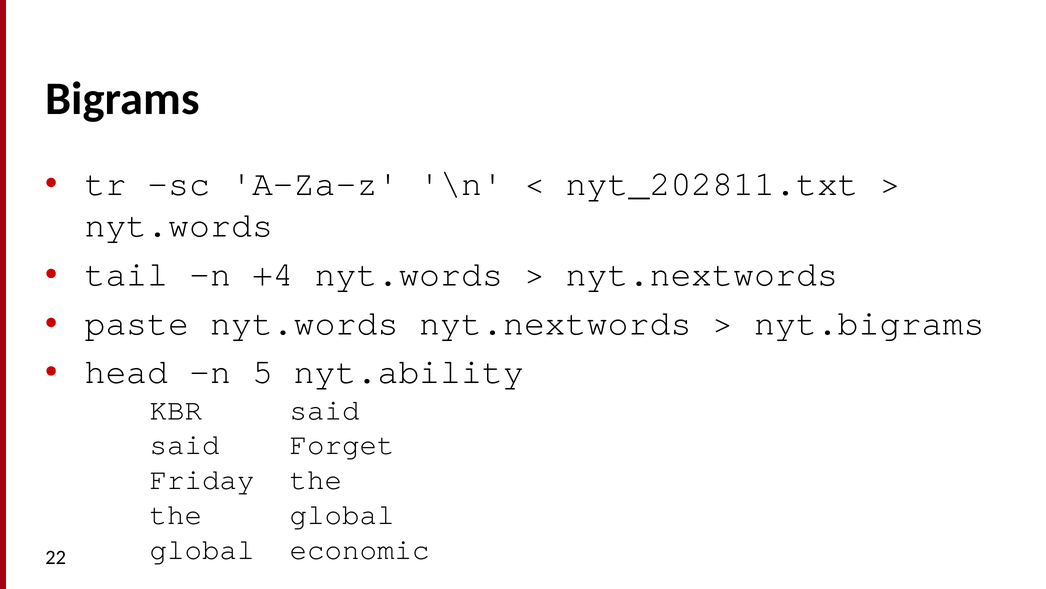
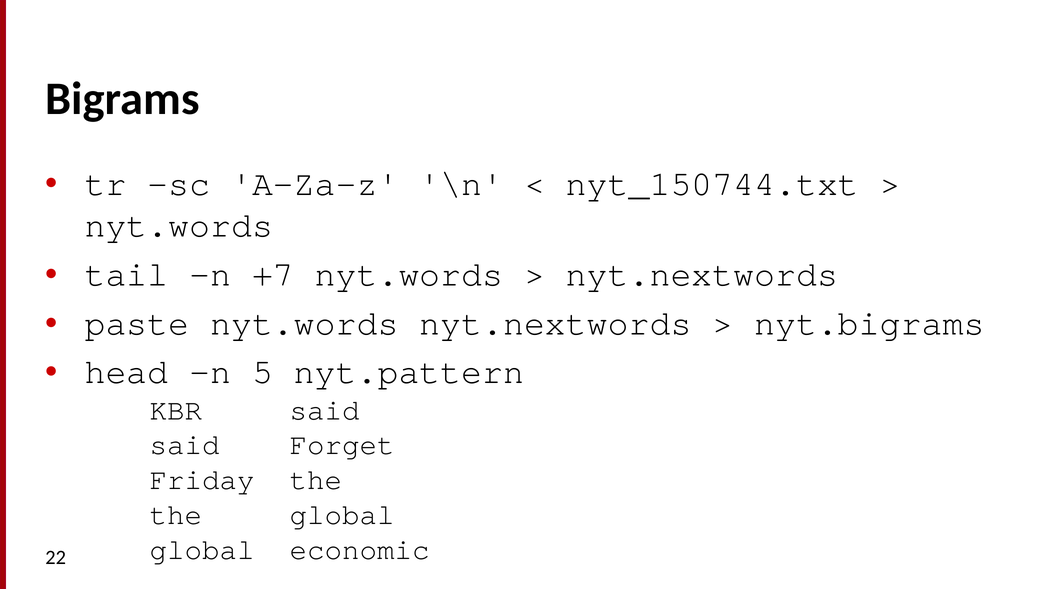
nyt_202811.txt: nyt_202811.txt -> nyt_150744.txt
+4: +4 -> +7
nyt.ability: nyt.ability -> nyt.pattern
